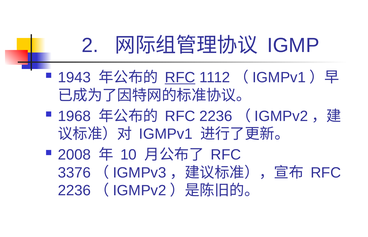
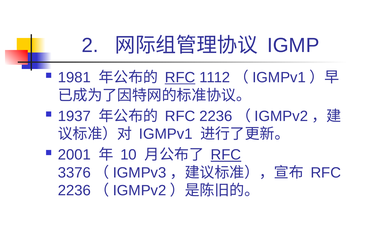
1943: 1943 -> 1981
1968: 1968 -> 1937
2008: 2008 -> 2001
RFC at (226, 155) underline: none -> present
